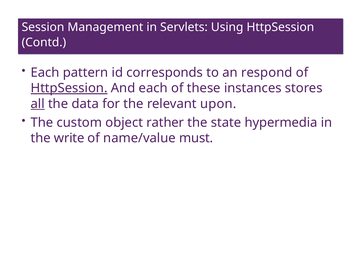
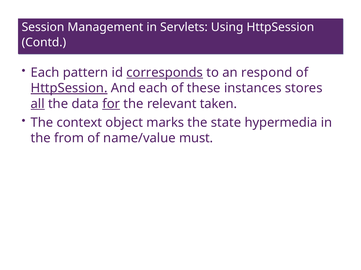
corresponds underline: none -> present
for underline: none -> present
upon: upon -> taken
custom: custom -> context
rather: rather -> marks
write: write -> from
